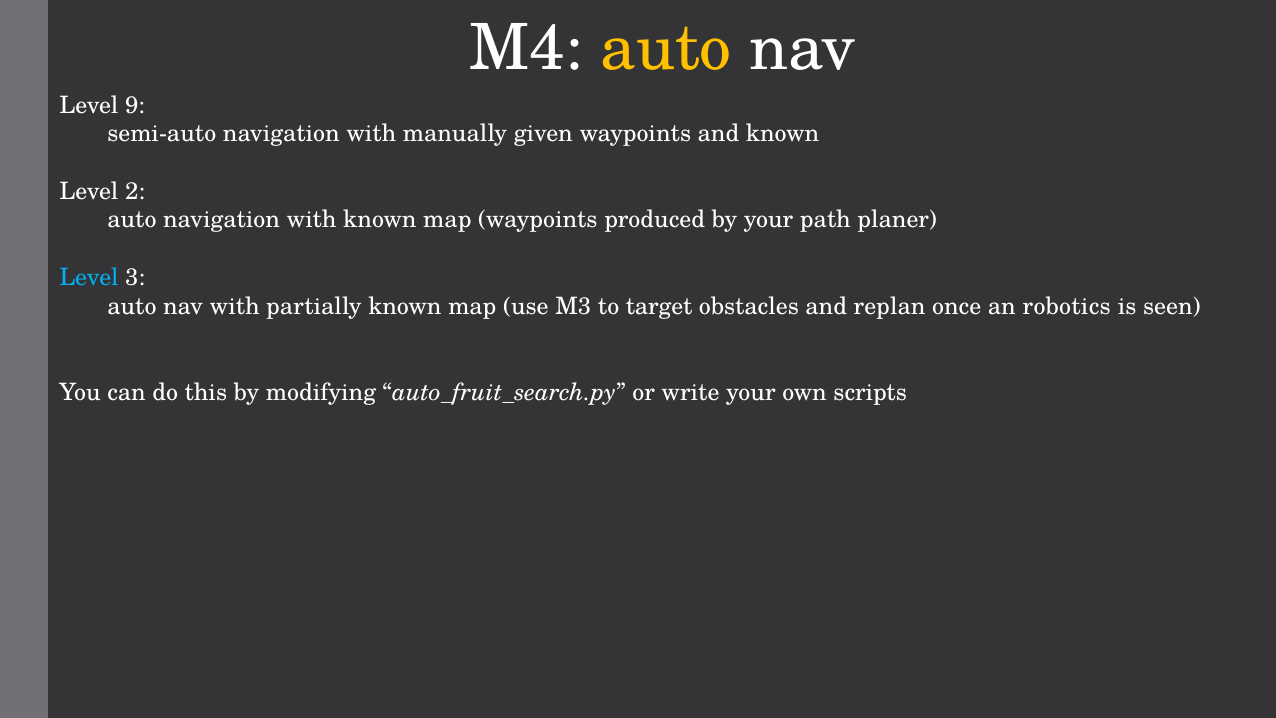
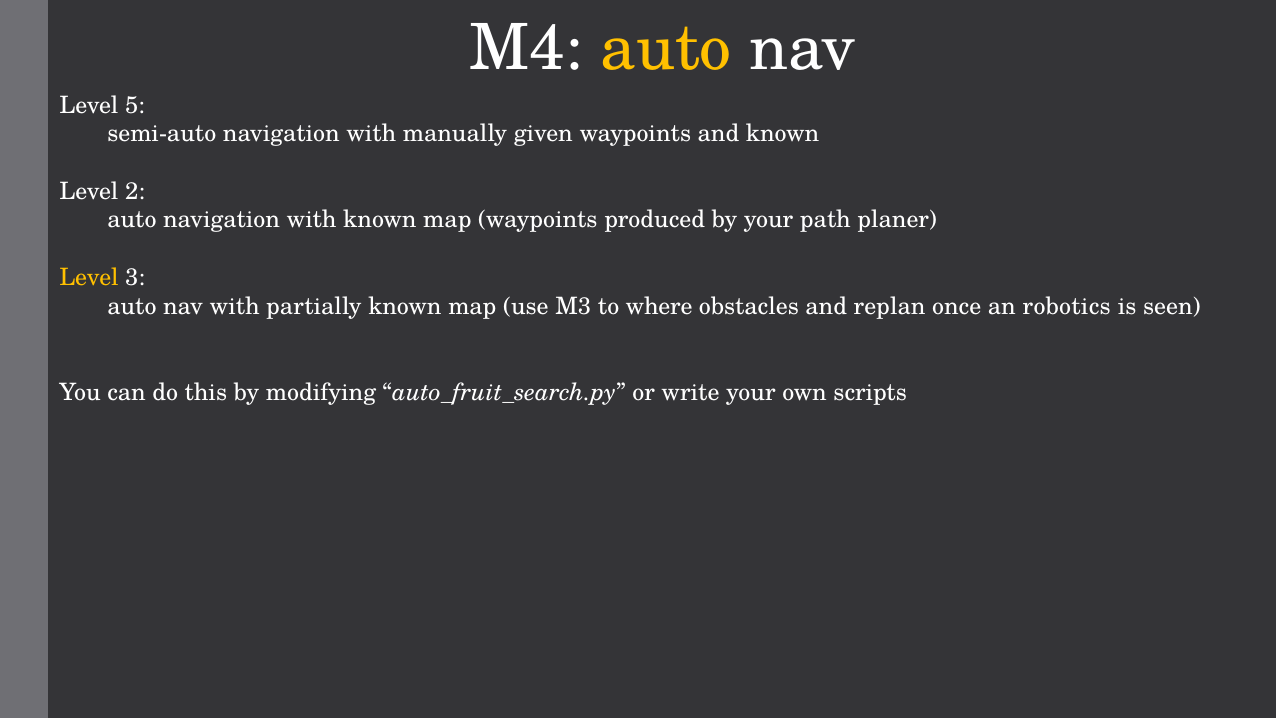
9: 9 -> 5
Level at (89, 277) colour: light blue -> yellow
target: target -> where
